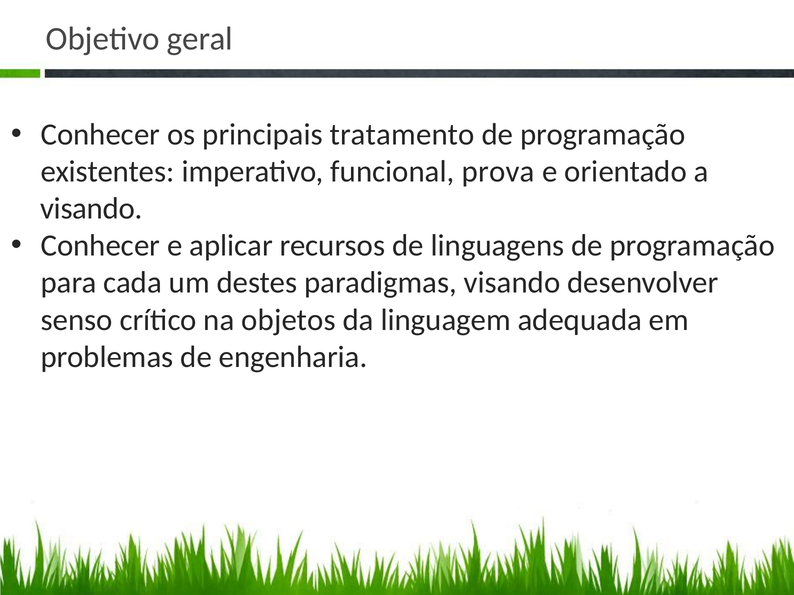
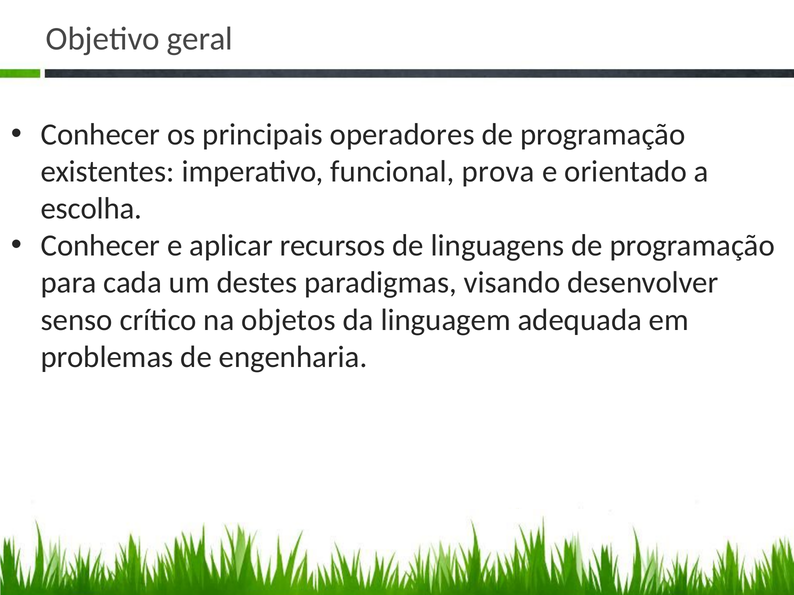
tratamento: tratamento -> operadores
visando at (91, 209): visando -> escolha
